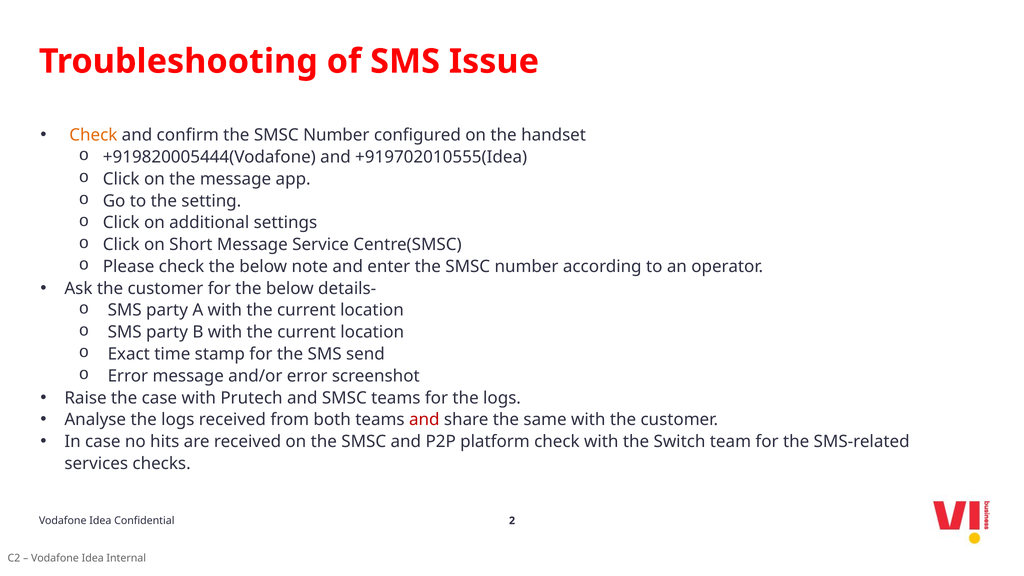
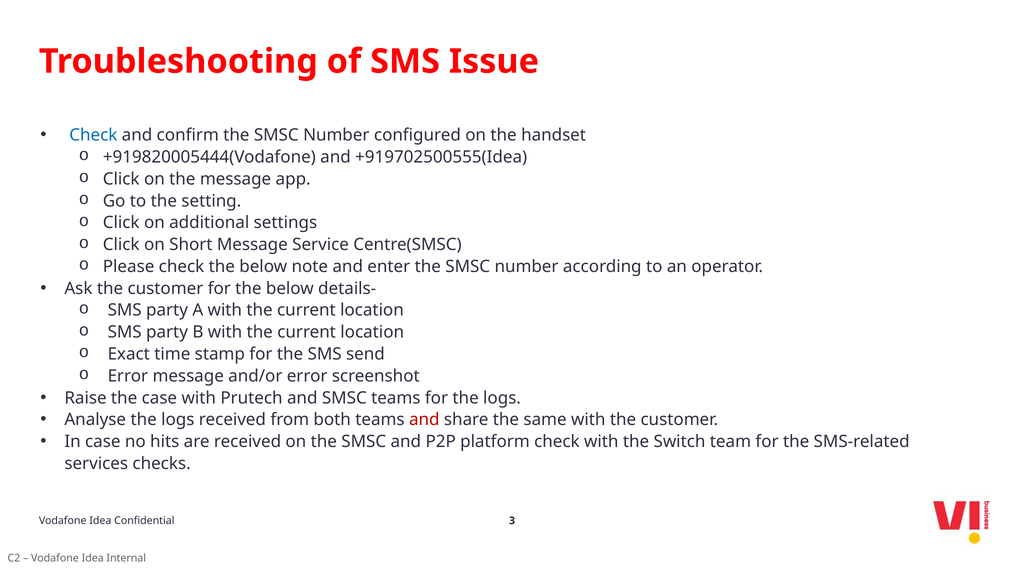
Check at (93, 135) colour: orange -> blue
+919702010555(Idea: +919702010555(Idea -> +919702500555(Idea
2: 2 -> 3
